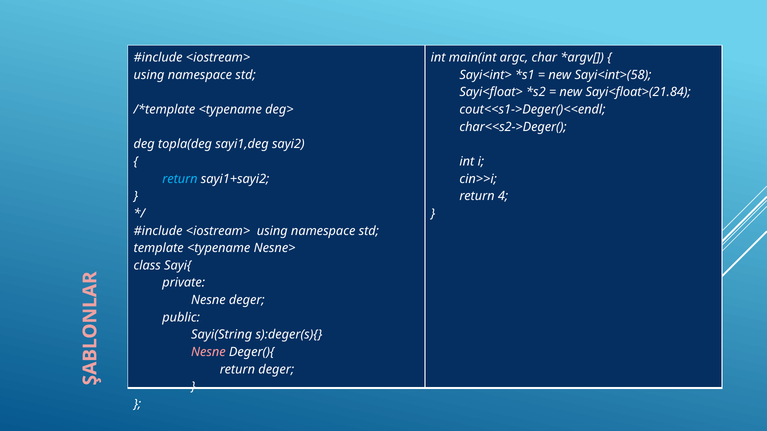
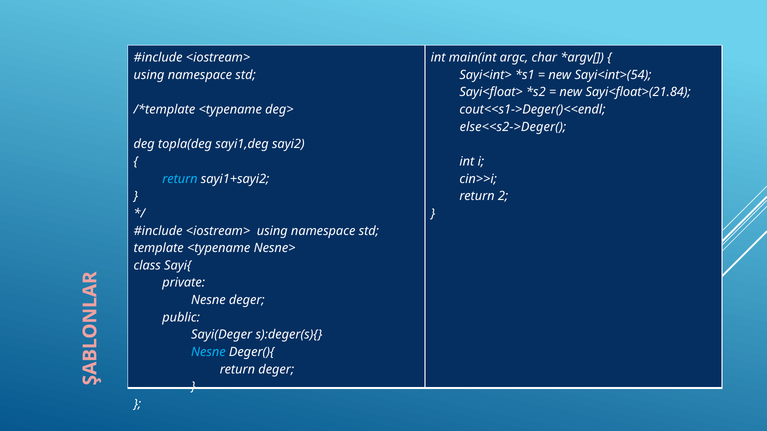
Sayi<int>(58: Sayi<int>(58 -> Sayi<int>(54
char<<s2->Deger(: char<<s2->Deger( -> else<<s2->Deger(
4: 4 -> 2
Sayi(String: Sayi(String -> Sayi(Deger
Nesne at (208, 352) colour: pink -> light blue
